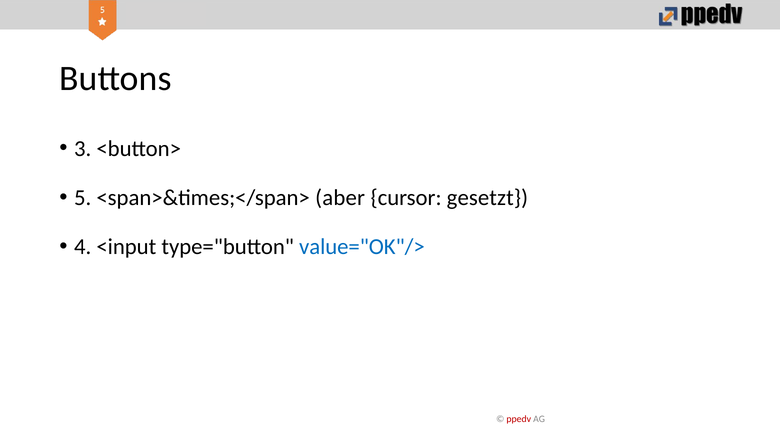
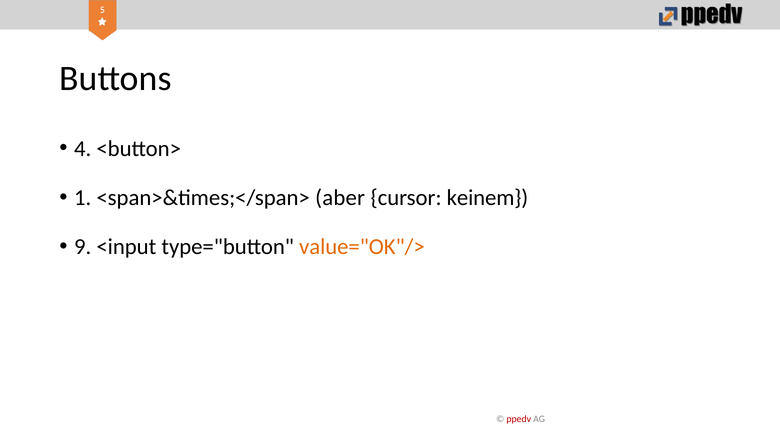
3: 3 -> 4
5: 5 -> 1
gesetzt: gesetzt -> keinem
4: 4 -> 9
value="OK"/> colour: blue -> orange
